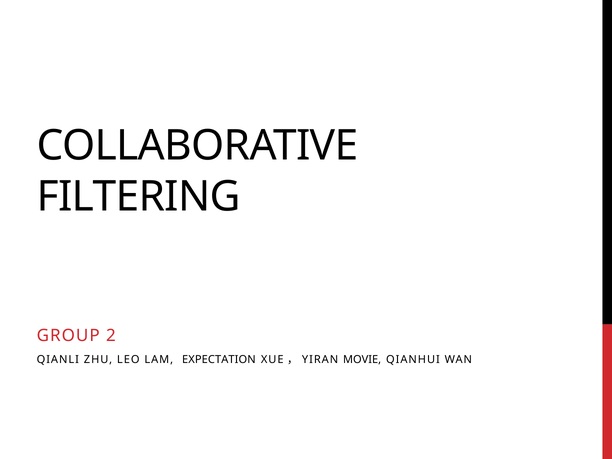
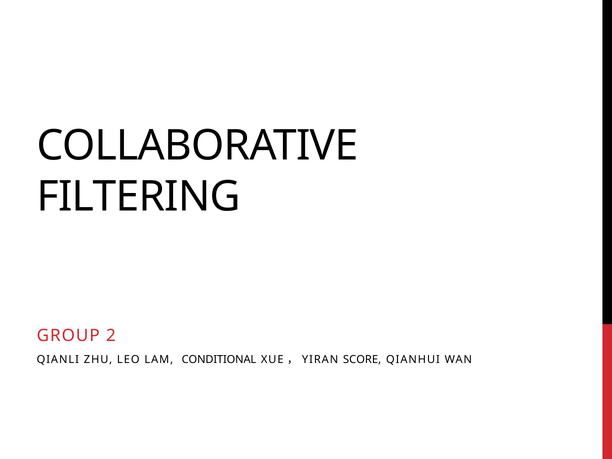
EXPECTATION: EXPECTATION -> CONDITIONAL
MOVIE: MOVIE -> SCORE
